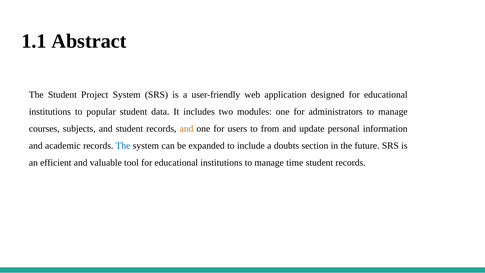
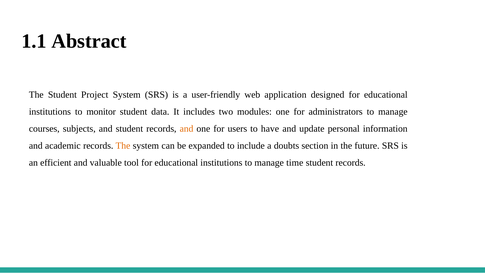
popular: popular -> monitor
from: from -> have
The at (123, 146) colour: blue -> orange
